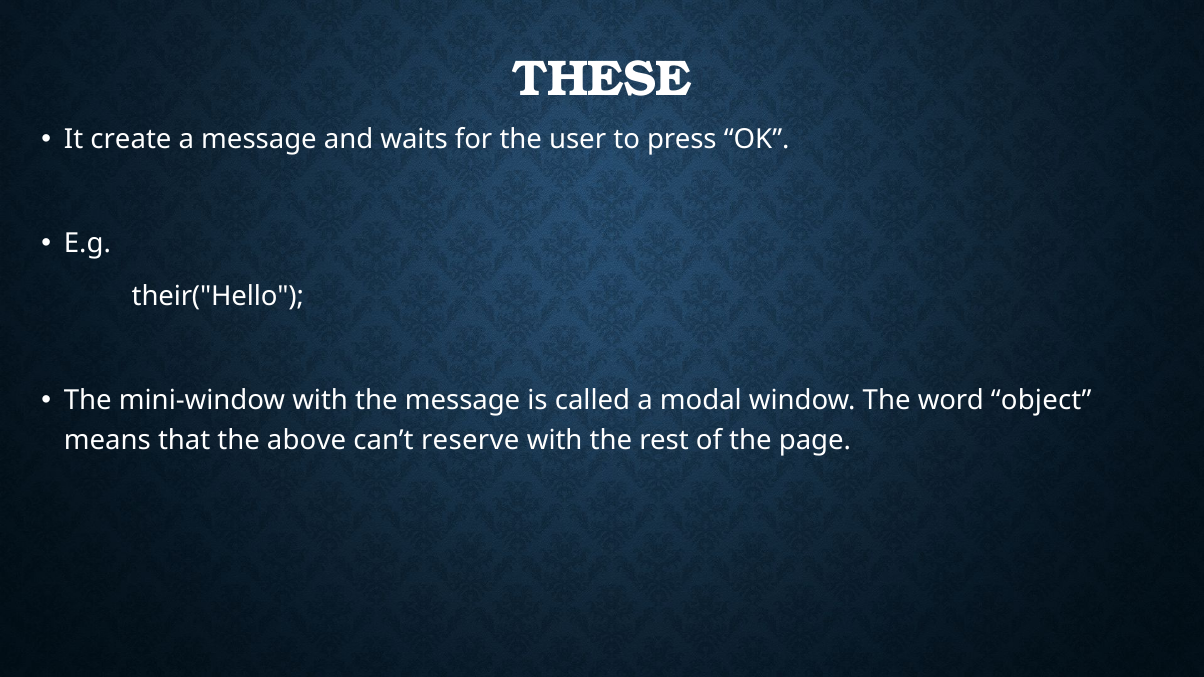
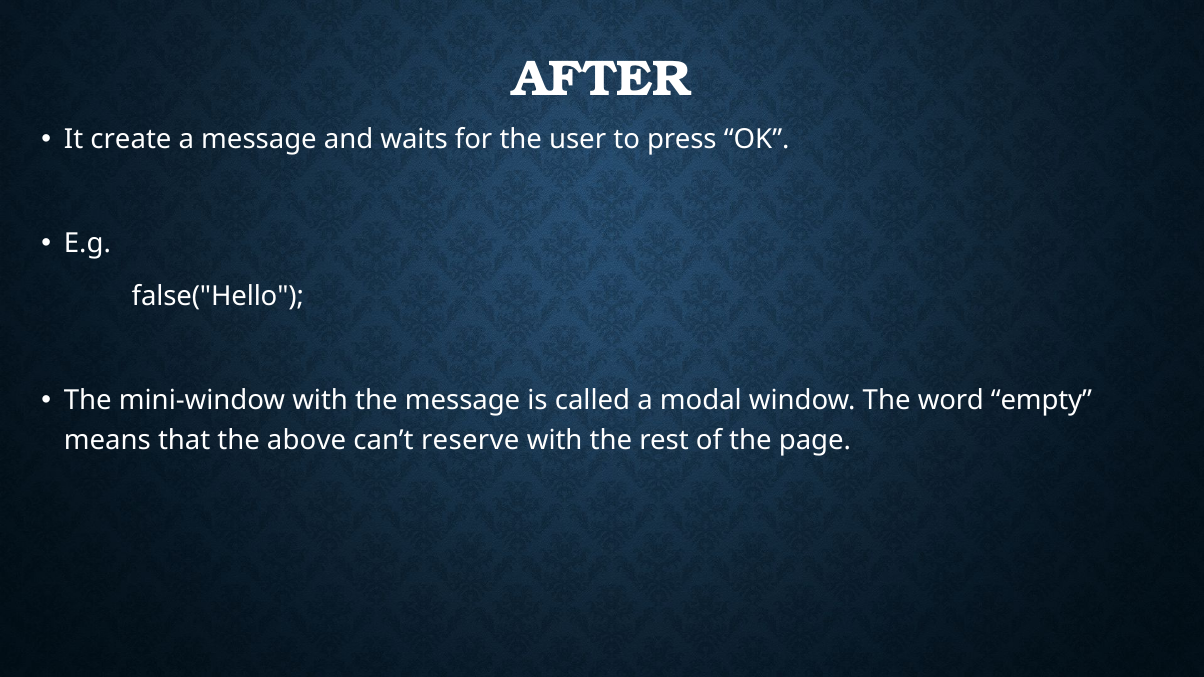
THESE: THESE -> AFTER
their("Hello: their("Hello -> false("Hello
object: object -> empty
